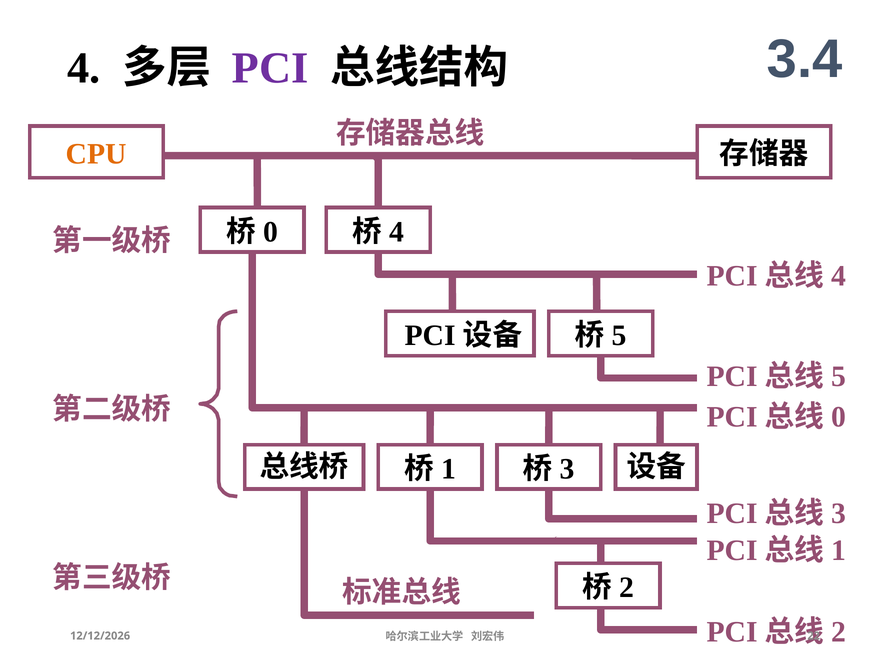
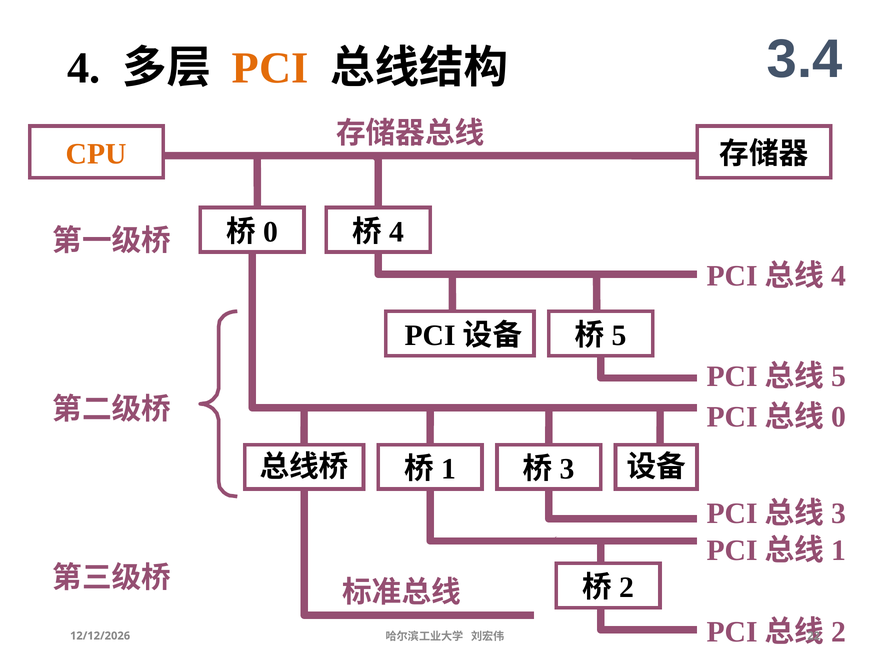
PCI colour: purple -> orange
